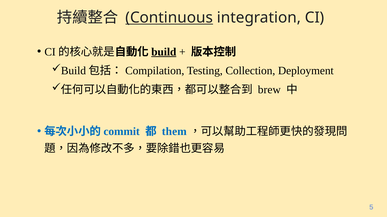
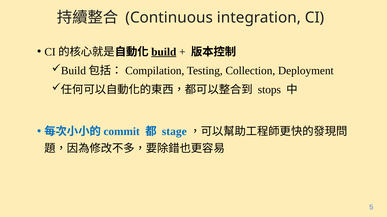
Continuous underline: present -> none
brew: brew -> stops
them: them -> stage
